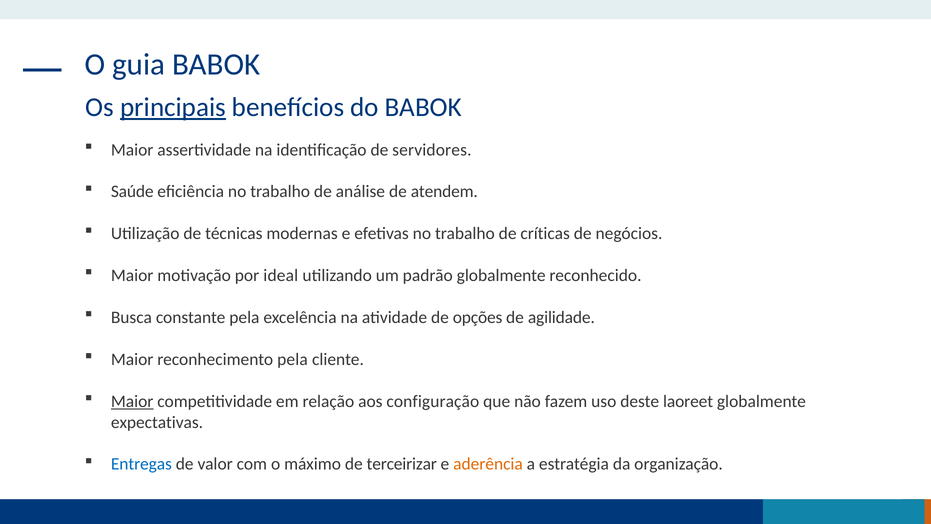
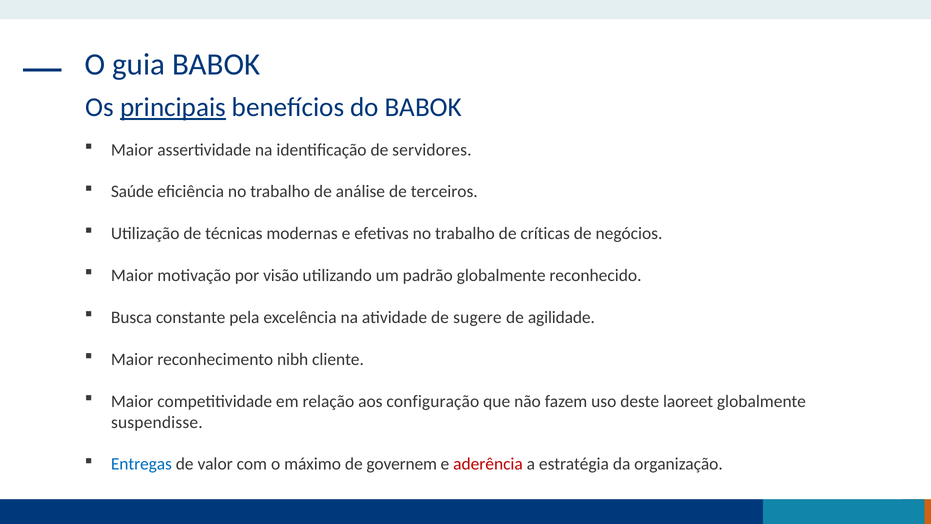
atendem: atendem -> terceiros
ideal: ideal -> visão
opções: opções -> sugere
reconhecimento pela: pela -> nibh
Maior at (132, 401) underline: present -> none
expectativas: expectativas -> suspendisse
terceirizar: terceirizar -> governem
aderência colour: orange -> red
